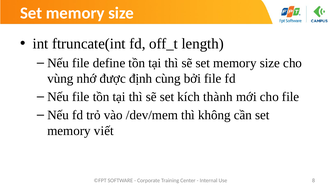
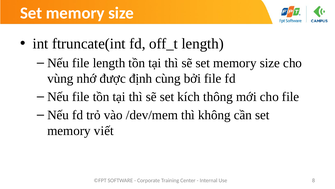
file define: define -> length
thành: thành -> thông
